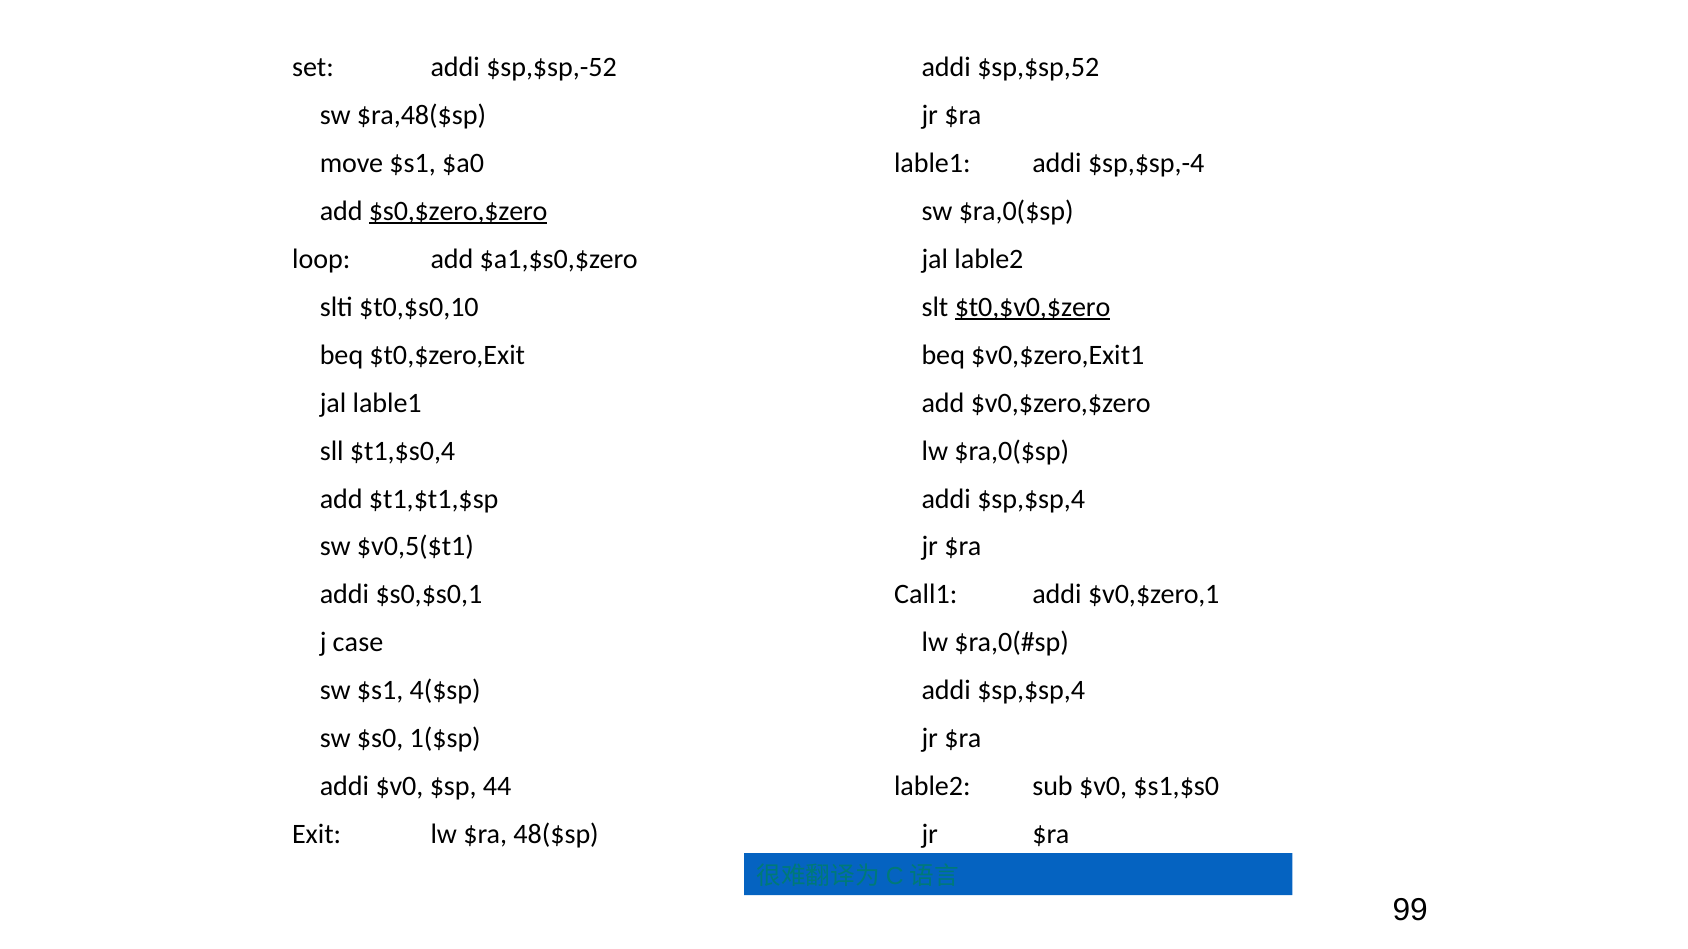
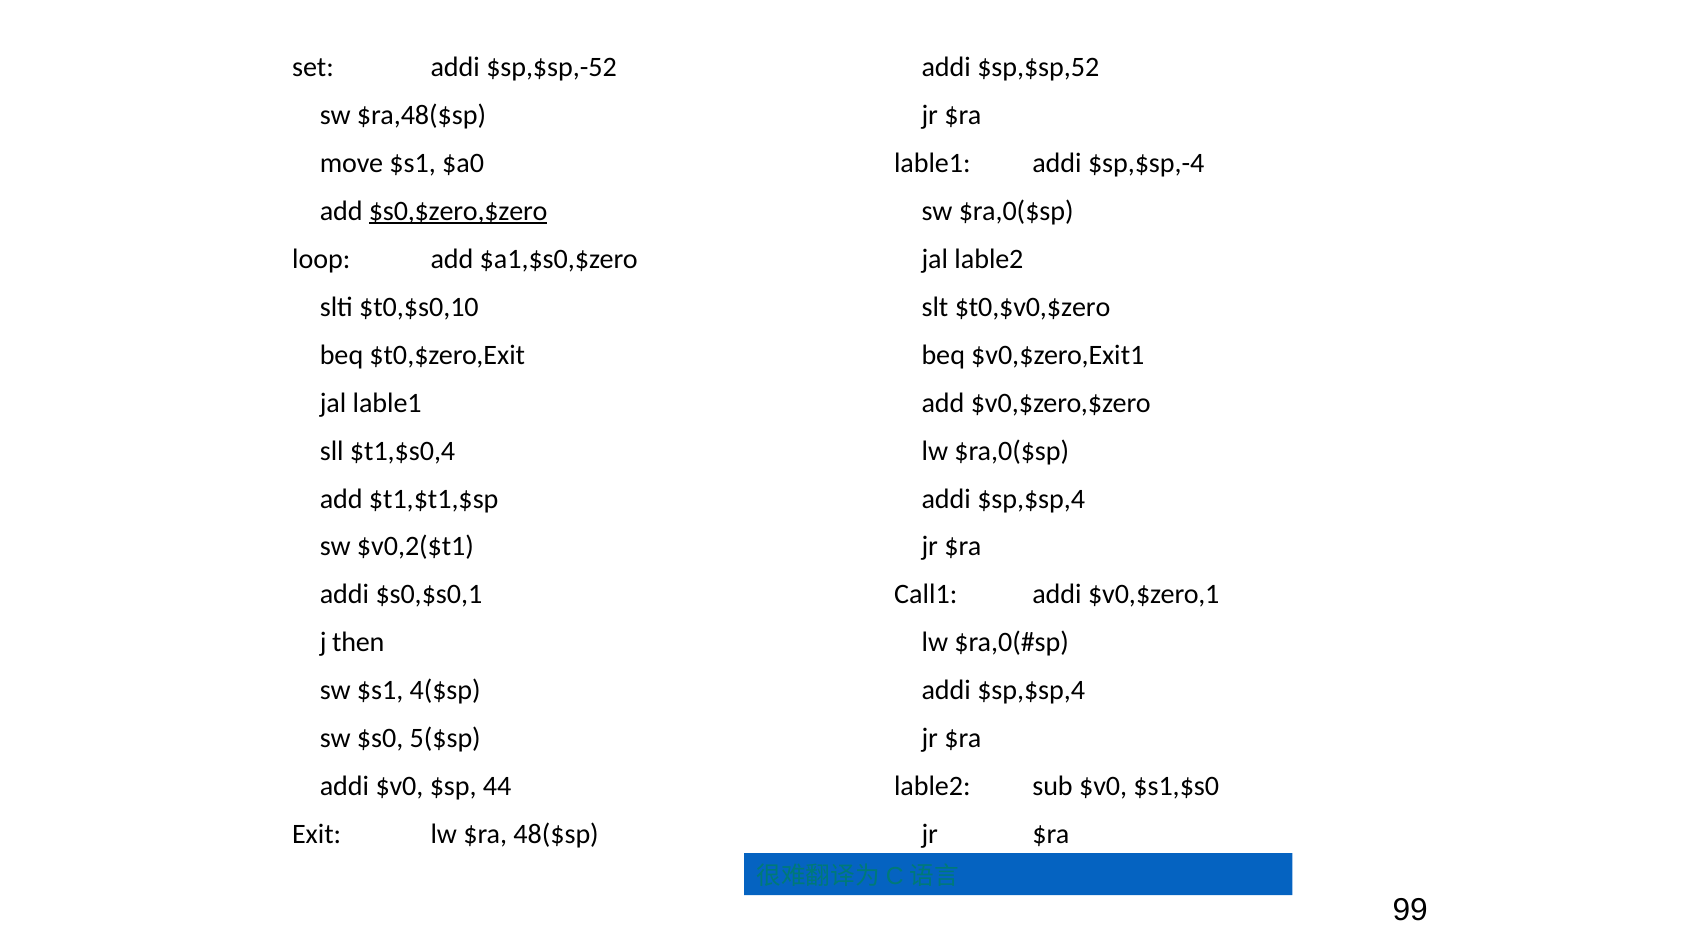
$t0,$v0,$zero underline: present -> none
$v0,5($t1: $v0,5($t1 -> $v0,2($t1
case: case -> then
1($sp: 1($sp -> 5($sp
